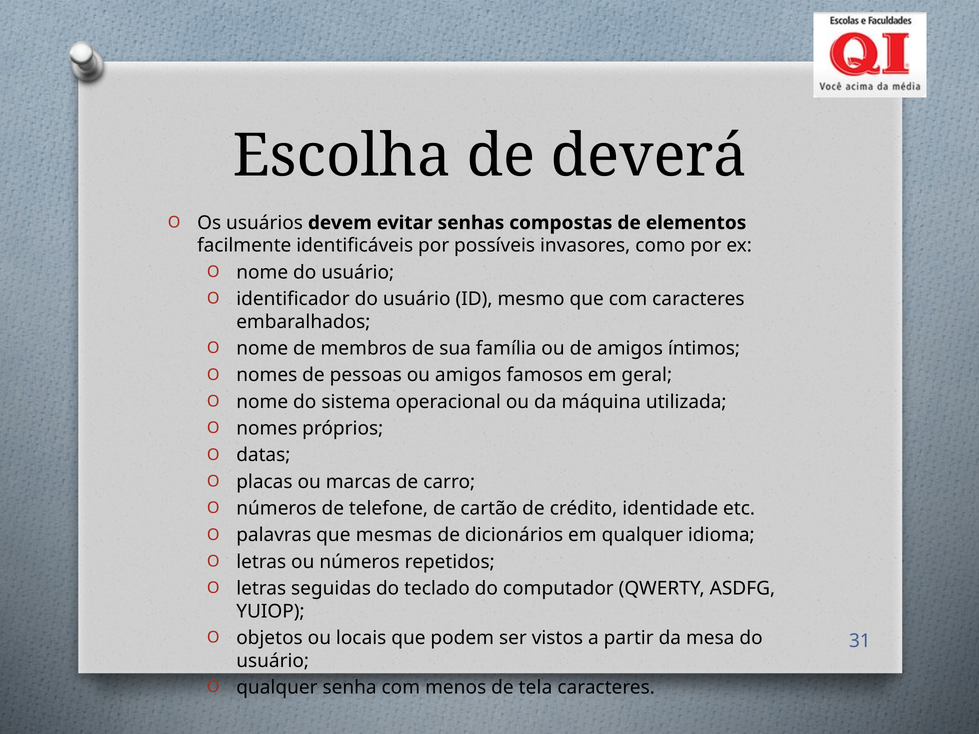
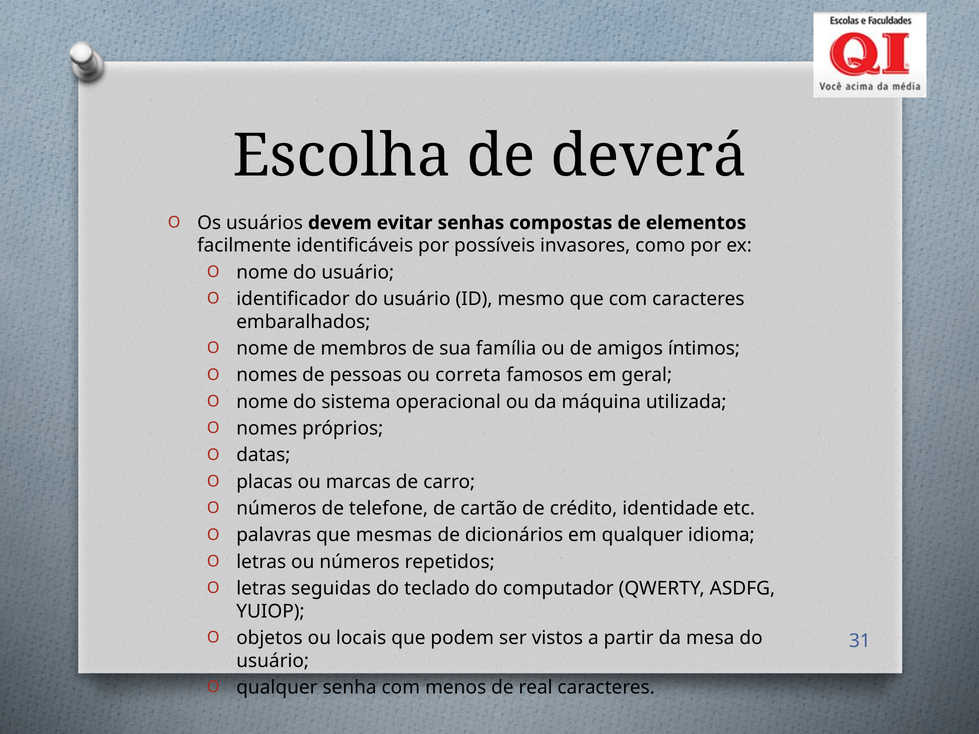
ou amigos: amigos -> correta
tela: tela -> real
